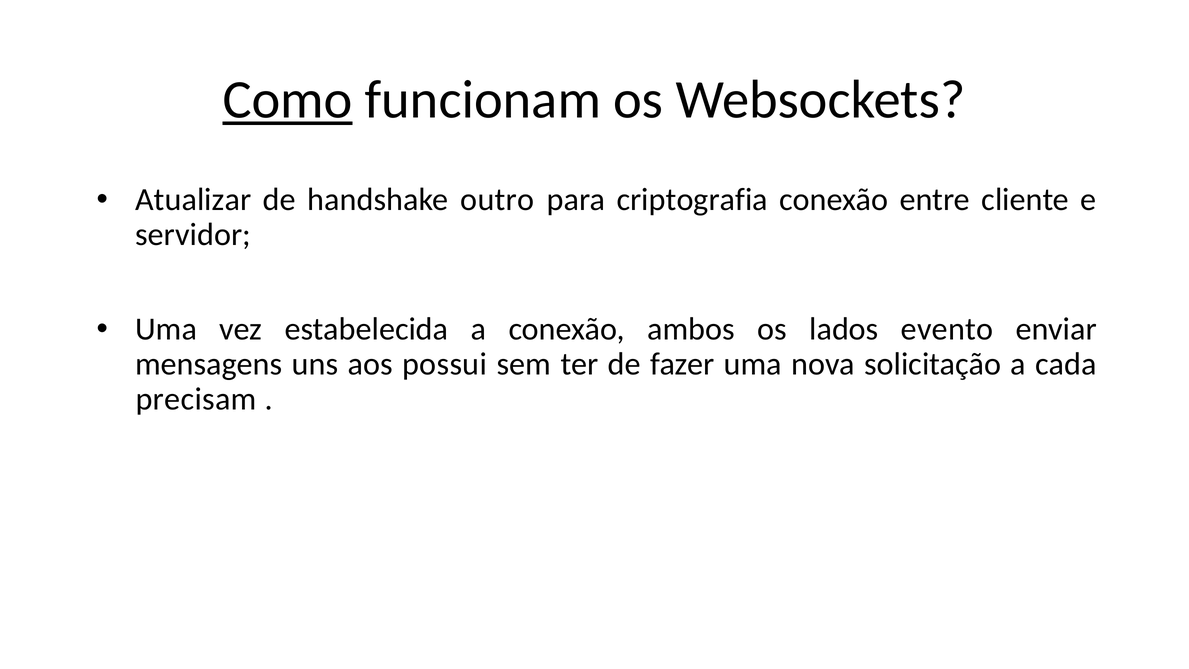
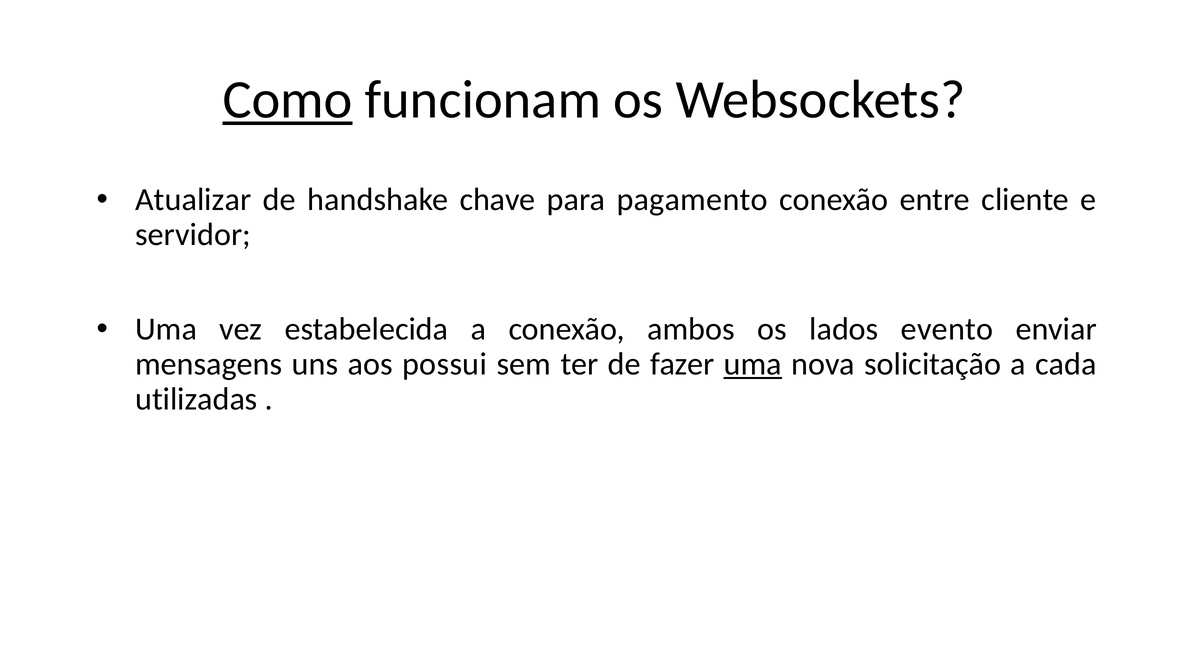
outro: outro -> chave
criptografia: criptografia -> pagamento
uma at (753, 364) underline: none -> present
precisam: precisam -> utilizadas
